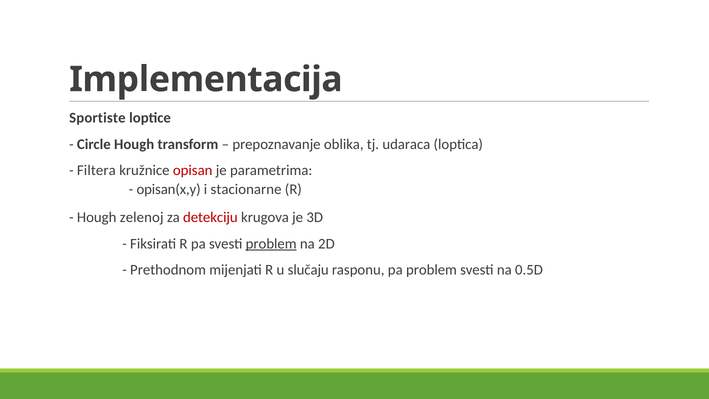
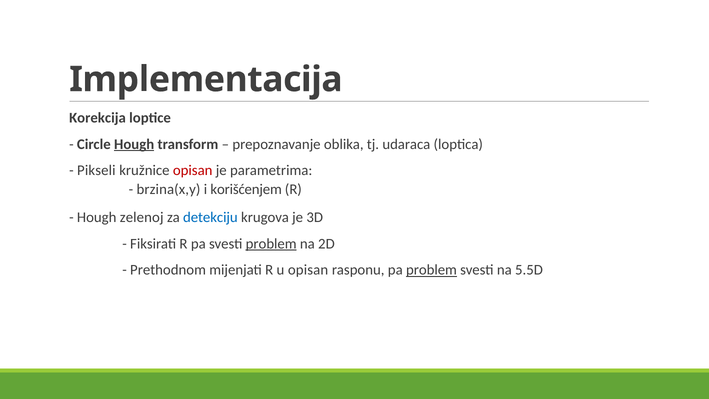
Sportiste: Sportiste -> Korekcija
Hough at (134, 144) underline: none -> present
Filtera: Filtera -> Pikseli
opisan(x,y: opisan(x,y -> brzina(x,y
stacionarne: stacionarne -> korišćenjem
detekciju colour: red -> blue
u slučaju: slučaju -> opisan
problem at (431, 270) underline: none -> present
0.5D: 0.5D -> 5.5D
